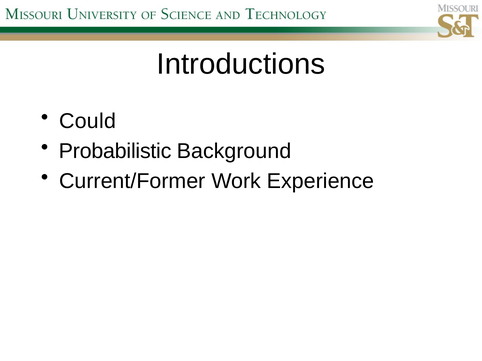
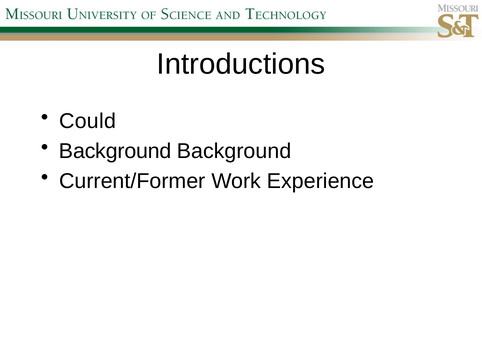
Probabilistic at (115, 151): Probabilistic -> Background
